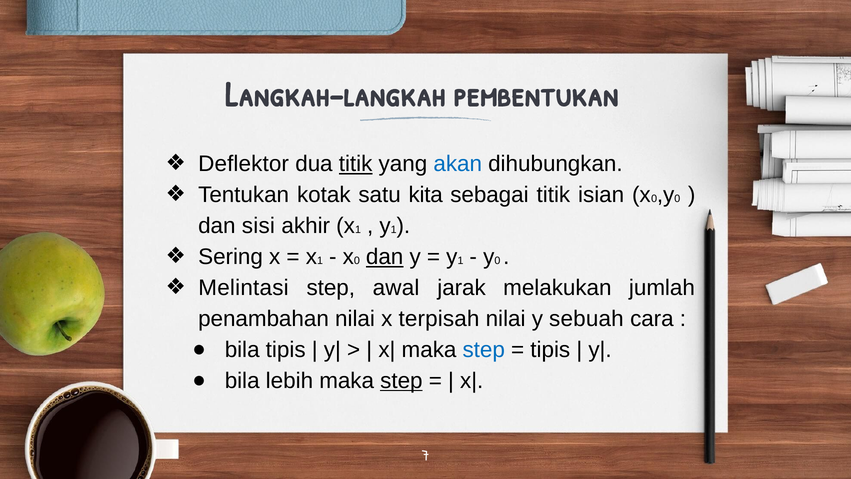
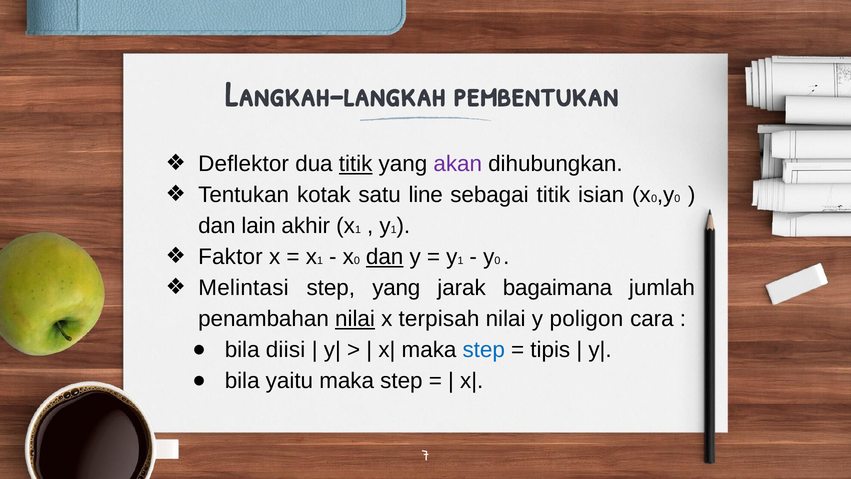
akan colour: blue -> purple
kita: kita -> line
sisi: sisi -> lain
Sering: Sering -> Faktor
step awal: awal -> yang
melakukan: melakukan -> bagaimana
nilai at (355, 319) underline: none -> present
sebuah: sebuah -> poligon
bila tipis: tipis -> diisi
lebih: lebih -> yaitu
step at (401, 381) underline: present -> none
